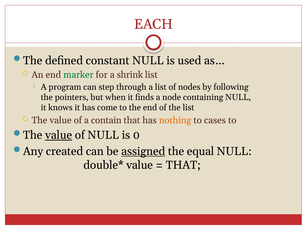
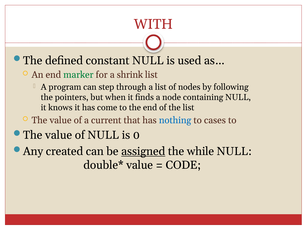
EACH: EACH -> WITH
contain: contain -> current
nothing colour: orange -> blue
value at (59, 135) underline: present -> none
equal: equal -> while
THAT at (183, 165): THAT -> CODE
